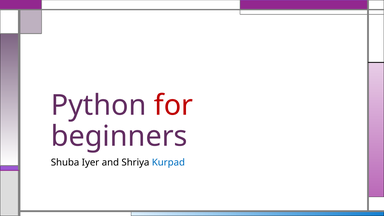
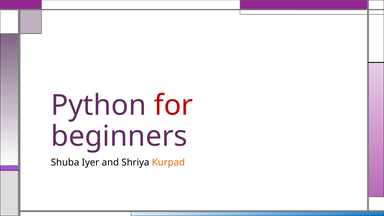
Kurpad colour: blue -> orange
